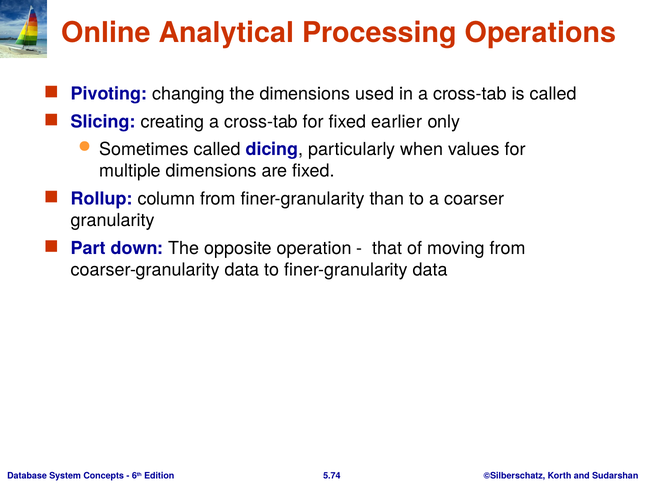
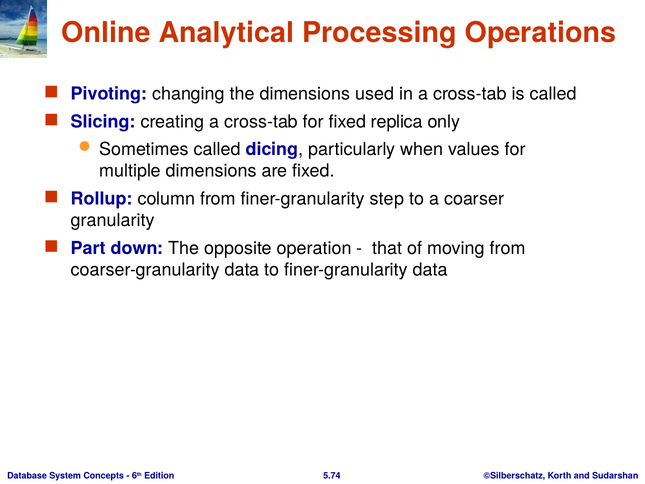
earlier: earlier -> replica
than: than -> step
